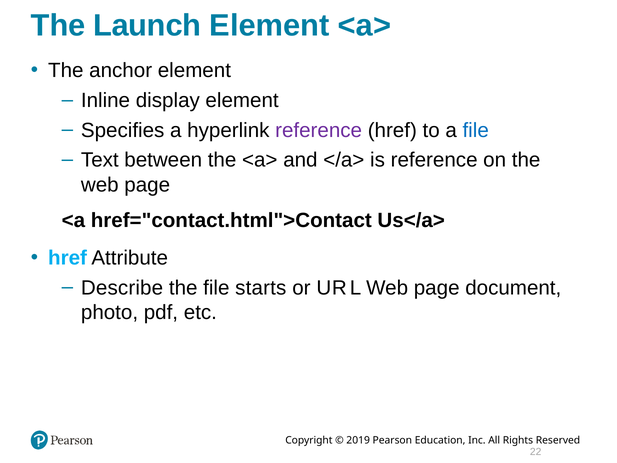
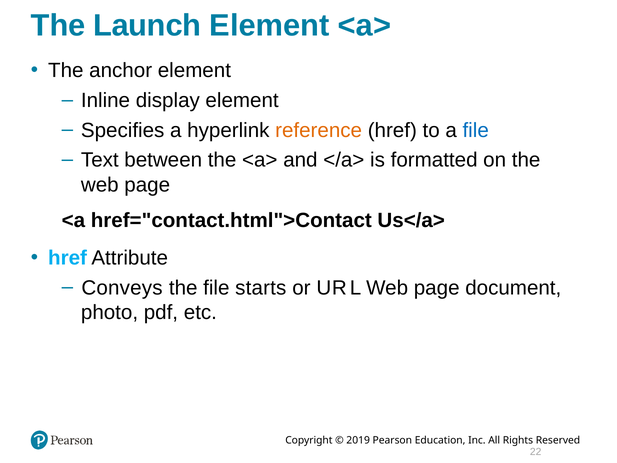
reference at (319, 130) colour: purple -> orange
is reference: reference -> formatted
Describe: Describe -> Conveys
